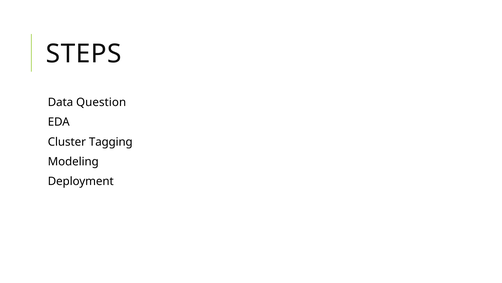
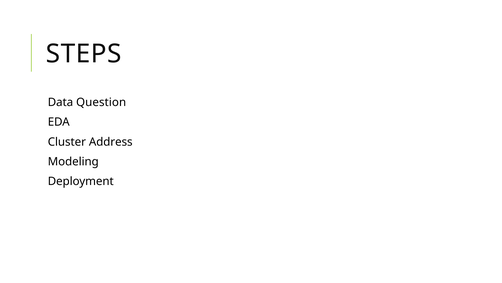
Tagging: Tagging -> Address
